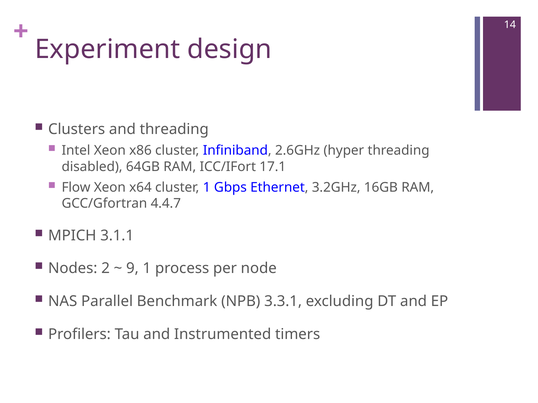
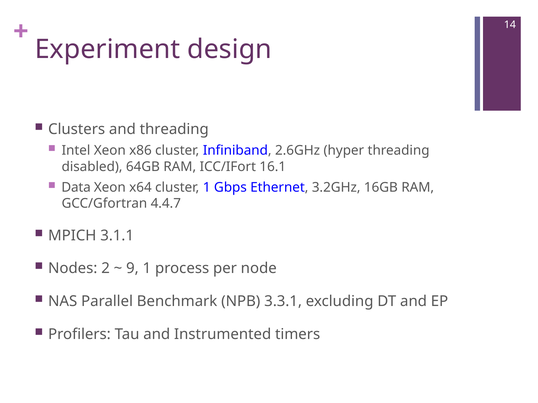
17.1: 17.1 -> 16.1
Flow: Flow -> Data
